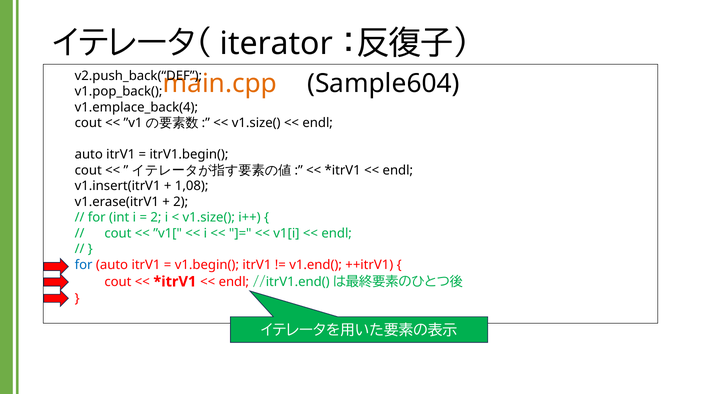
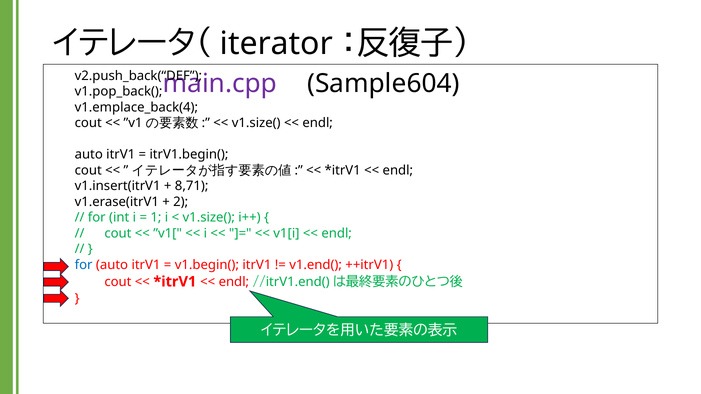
main.cpp colour: orange -> purple
1,08: 1,08 -> 8,71
2 at (156, 218): 2 -> 1
